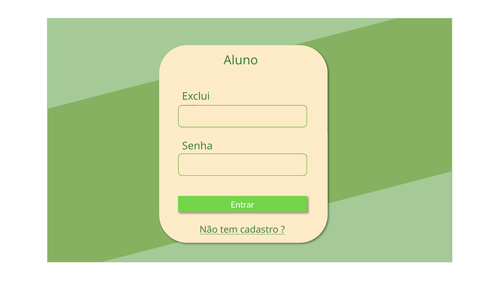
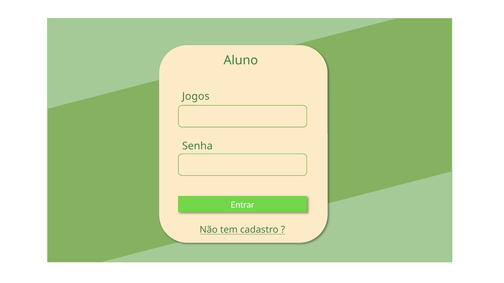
Exclui: Exclui -> Jogos
